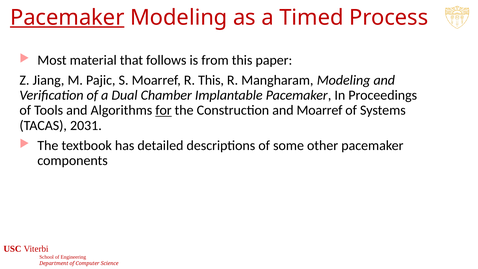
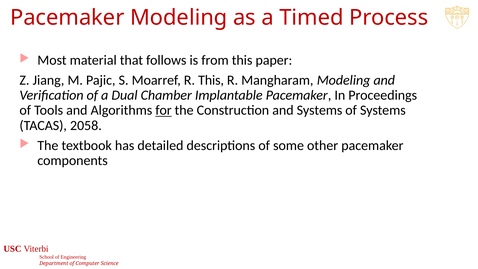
Pacemaker at (67, 18) underline: present -> none
and Moarref: Moarref -> Systems
2031: 2031 -> 2058
